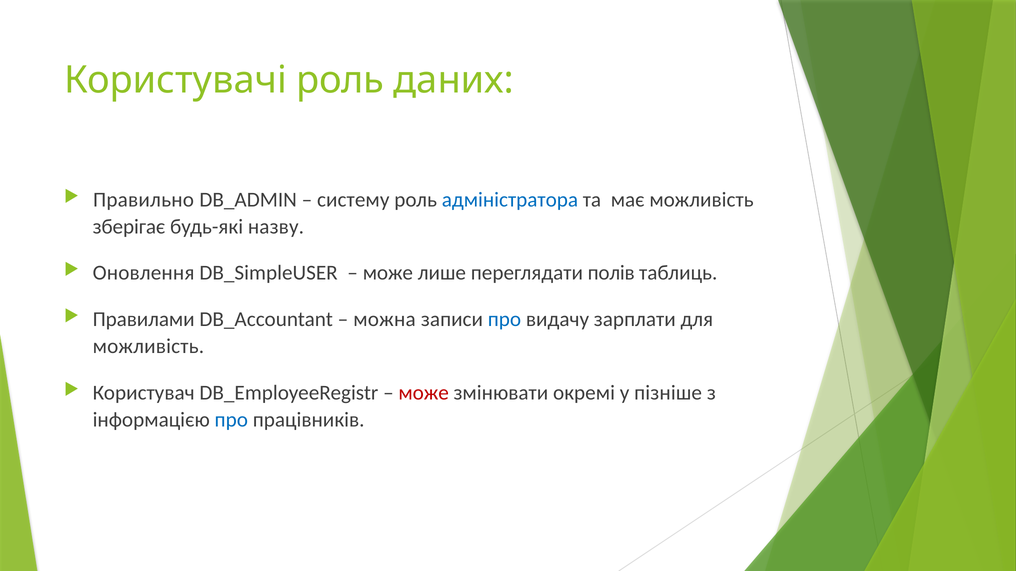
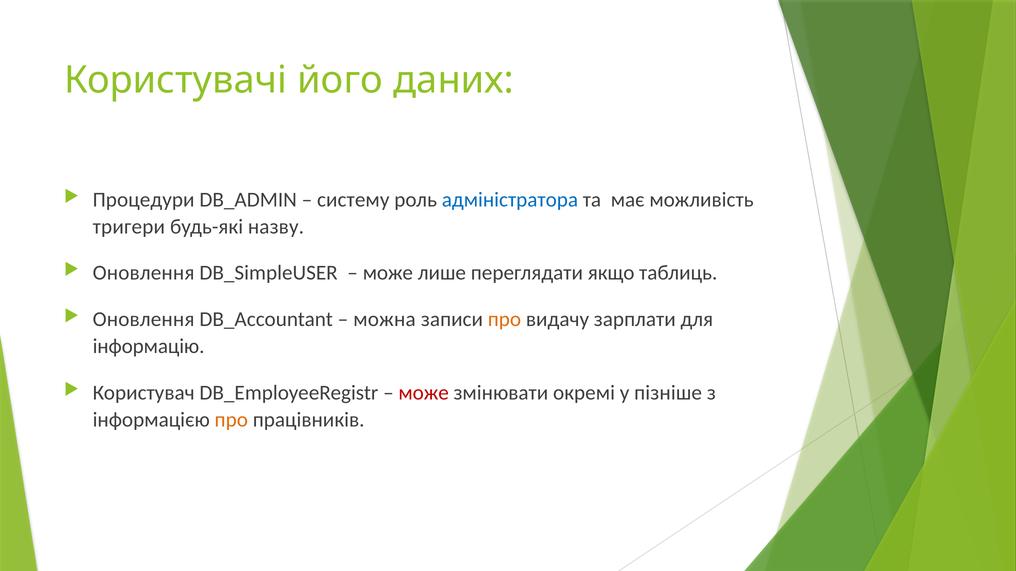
Користувачі роль: роль -> його
Правильно: Правильно -> Процедури
зберігає: зберігає -> тригери
полів: полів -> якщо
Правилами at (144, 319): Правилами -> Оновлення
про at (504, 319) colour: blue -> orange
можливість at (148, 347): можливість -> інформацію
про at (231, 420) colour: blue -> orange
